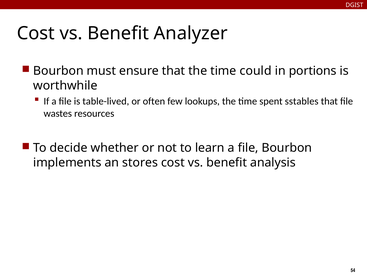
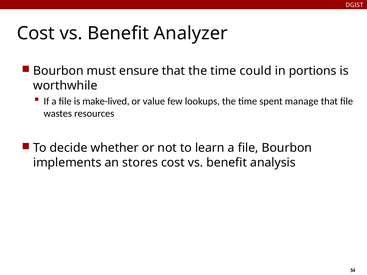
table-lived: table-lived -> make-lived
often: often -> value
sstables: sstables -> manage
